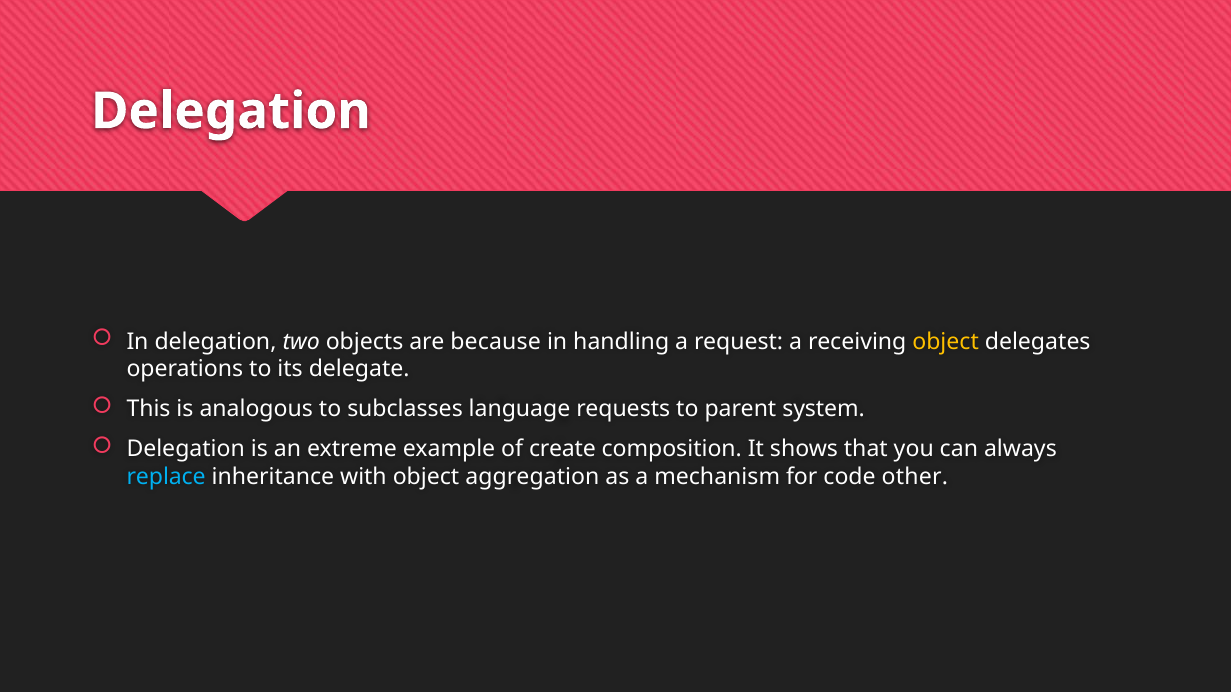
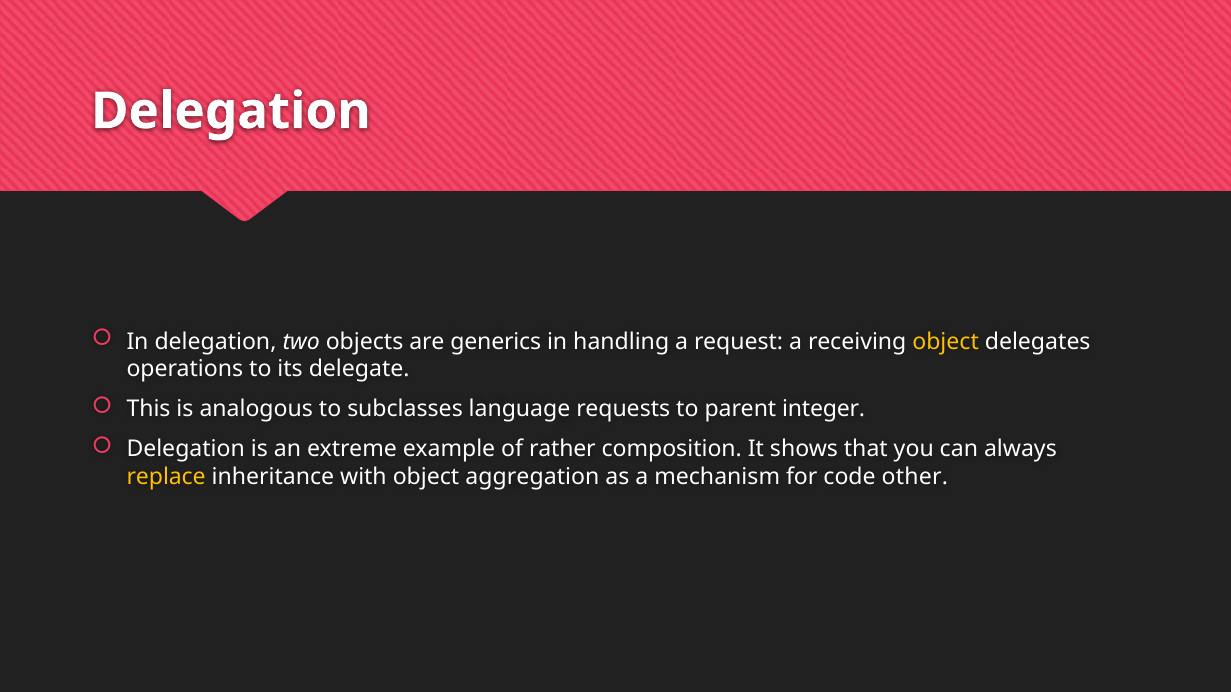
because: because -> generics
system: system -> integer
create: create -> rather
replace colour: light blue -> yellow
